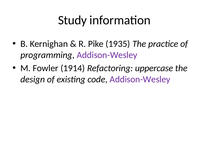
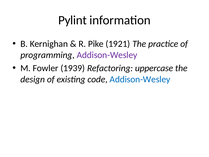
Study: Study -> Pylint
1935: 1935 -> 1921
1914: 1914 -> 1939
Addison-Wesley at (140, 79) colour: purple -> blue
